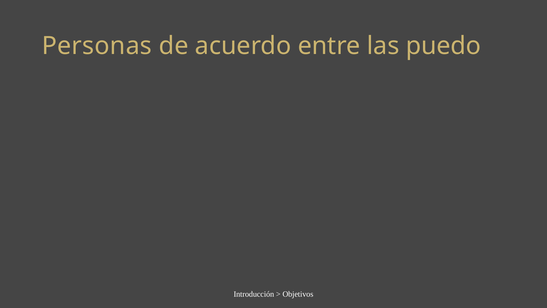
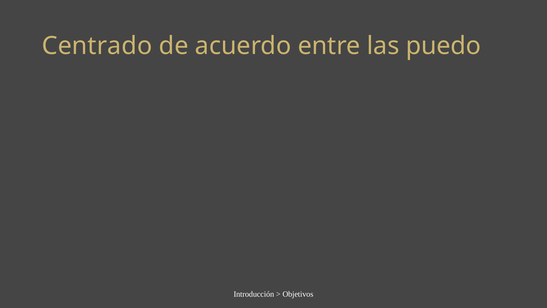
Personas: Personas -> Centrado
